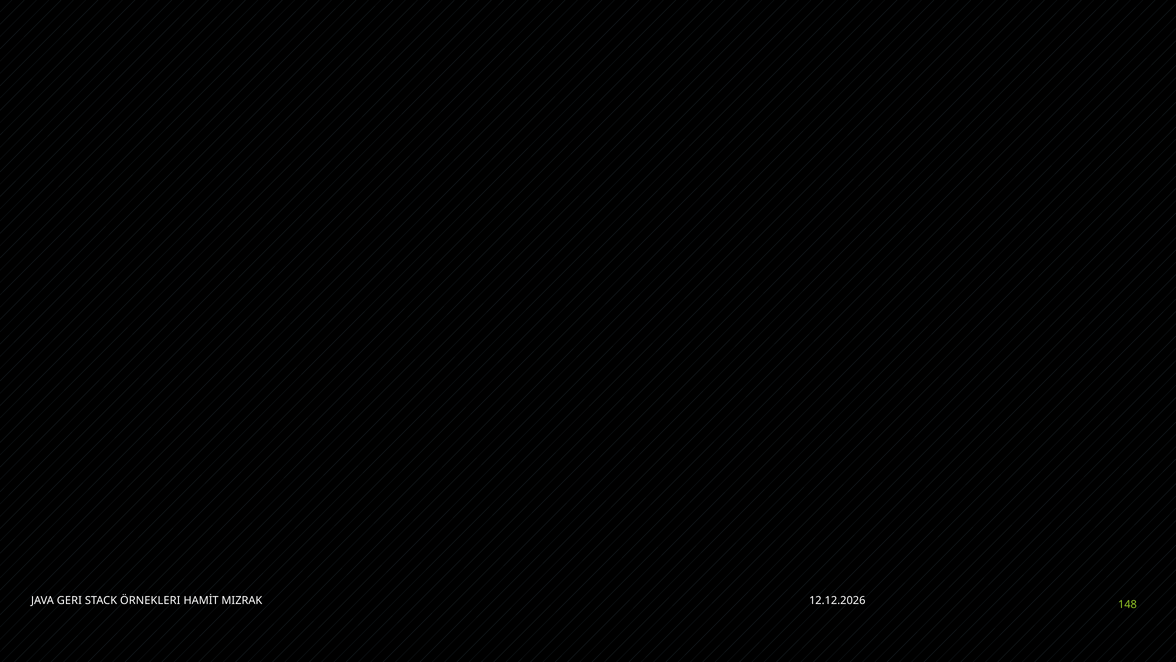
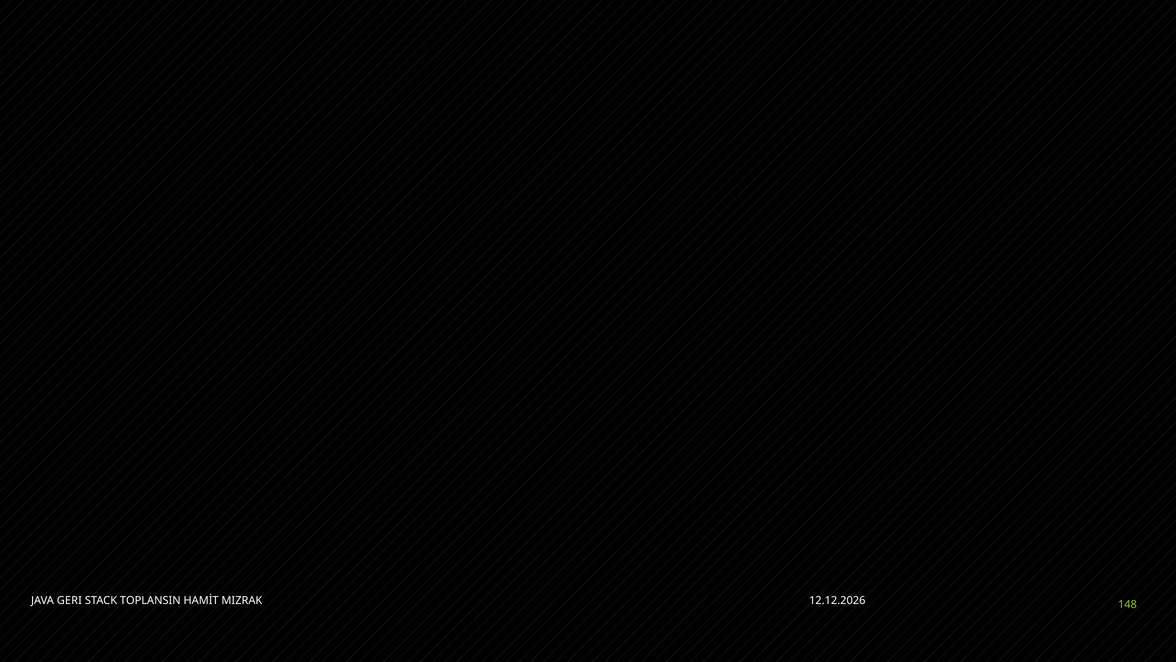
ÖRNEKLERI: ÖRNEKLERI -> TOPLANSIN
